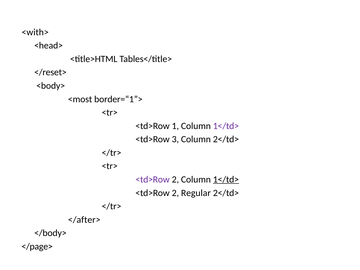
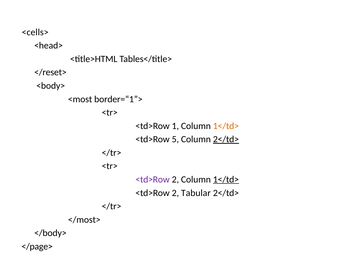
<with>: <with> -> <cells>
1</td> at (226, 126) colour: purple -> orange
3: 3 -> 5
2</td> at (226, 139) underline: none -> present
Regular: Regular -> Tabular
</after>: </after> -> </most>
